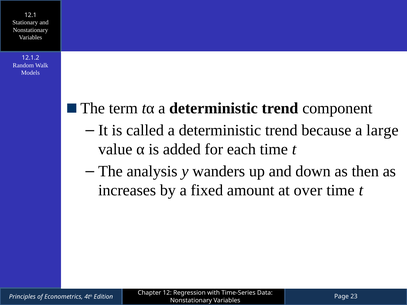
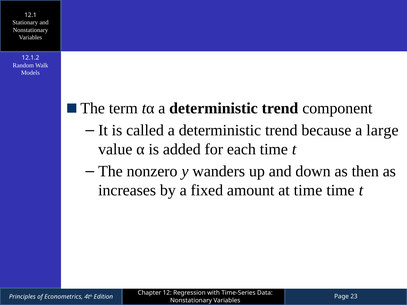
analysis: analysis -> nonzero
at over: over -> time
